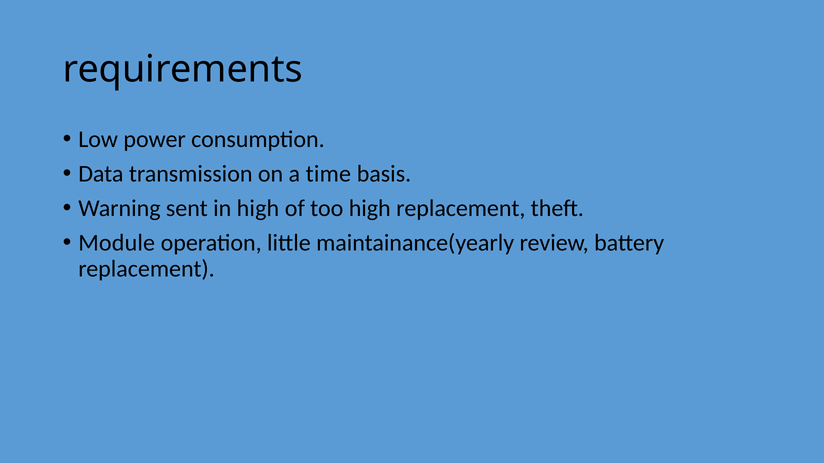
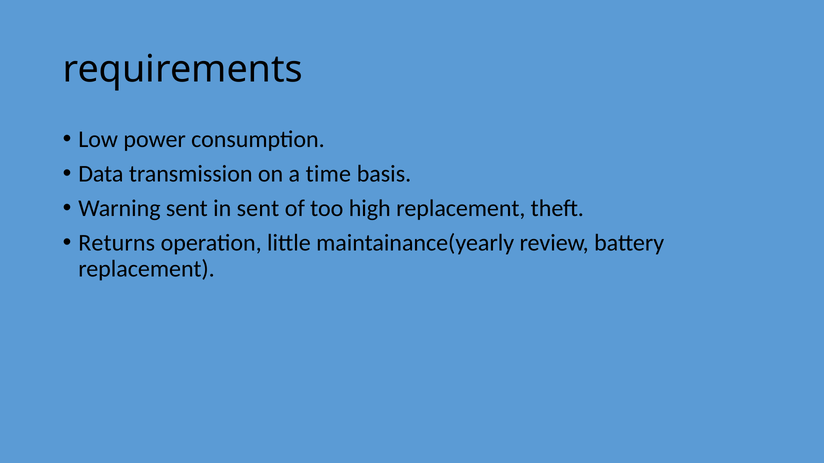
in high: high -> sent
Module: Module -> Returns
